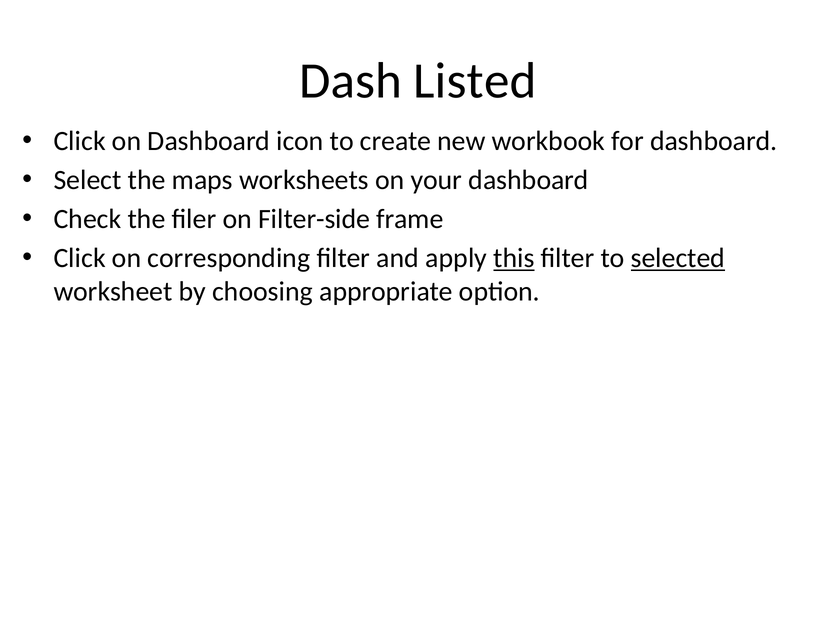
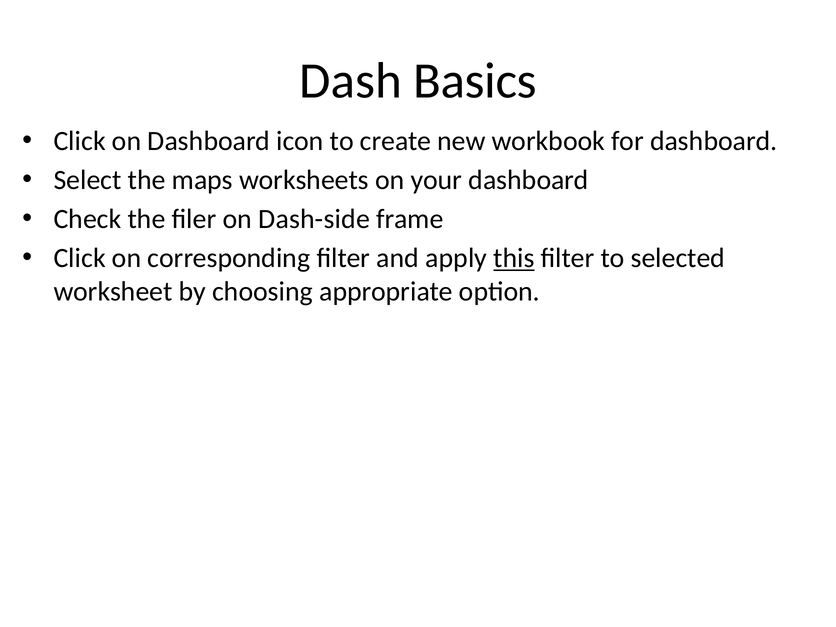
Listed: Listed -> Basics
Filter-side: Filter-side -> Dash-side
selected underline: present -> none
